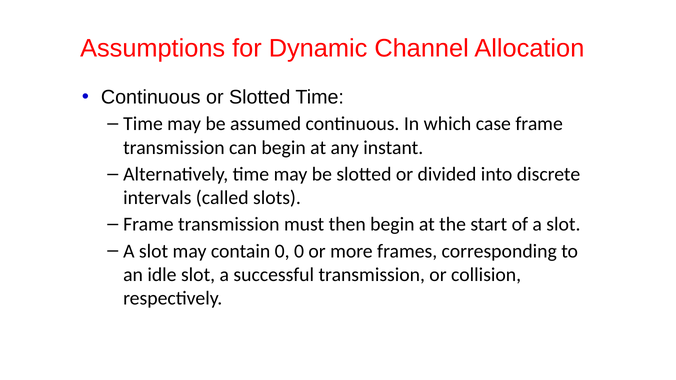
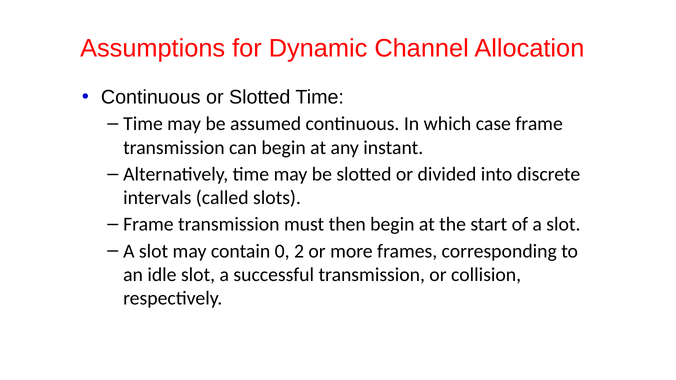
0 0: 0 -> 2
